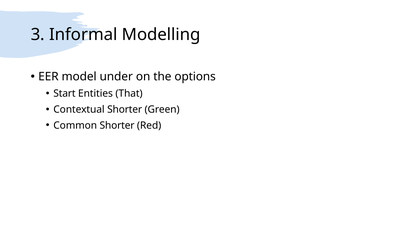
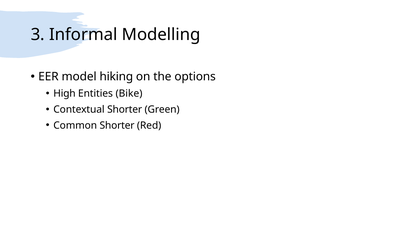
under: under -> hiking
Start: Start -> High
That: That -> Bike
